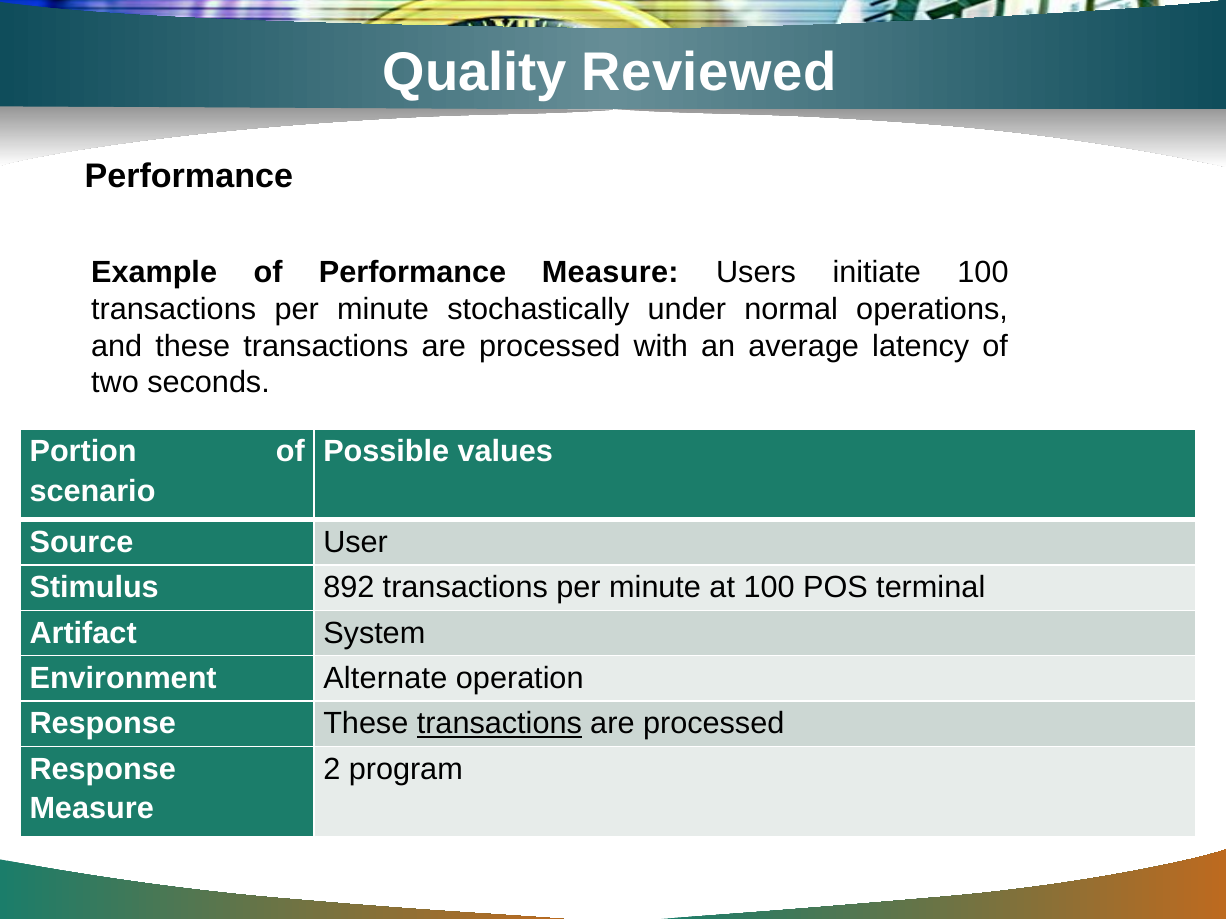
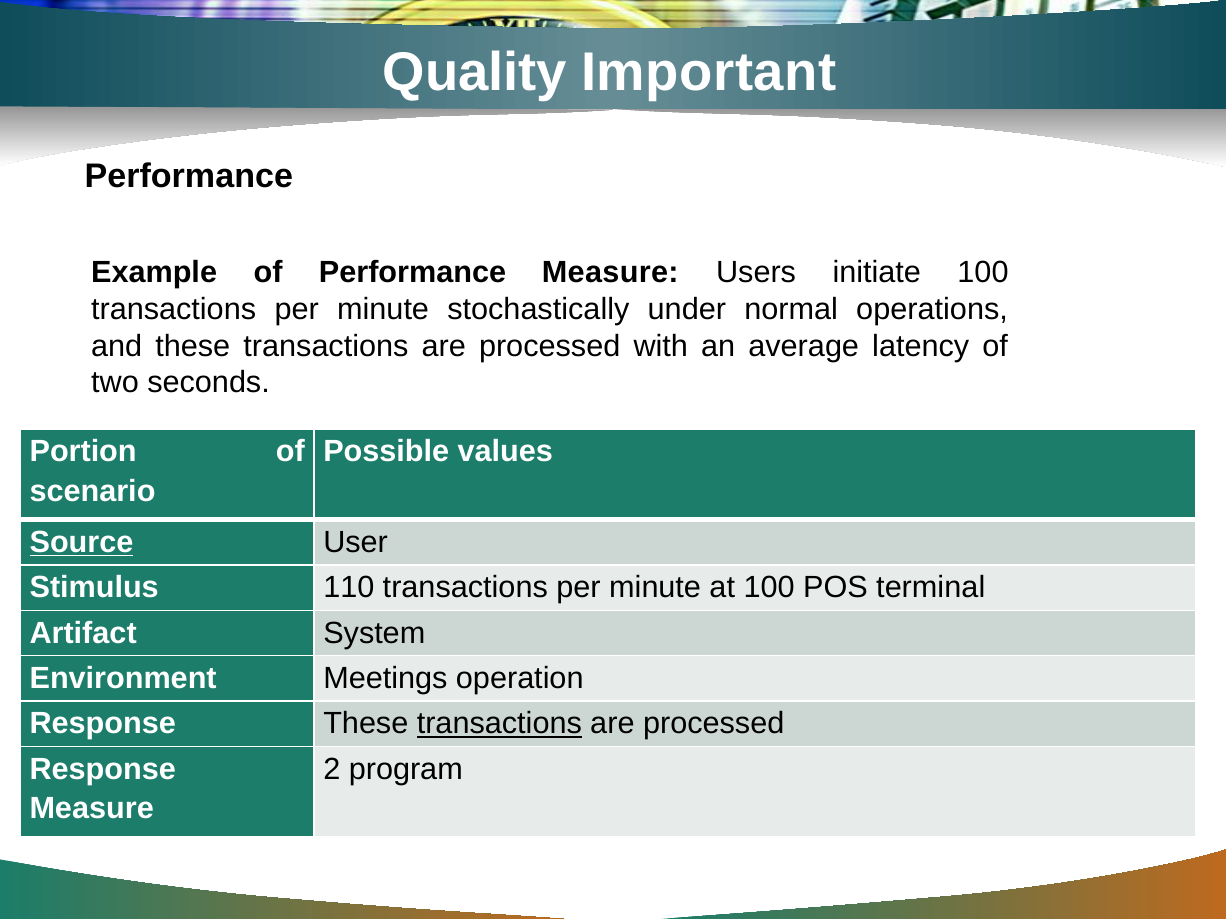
Reviewed: Reviewed -> Important
Source underline: none -> present
892: 892 -> 110
Alternate: Alternate -> Meetings
